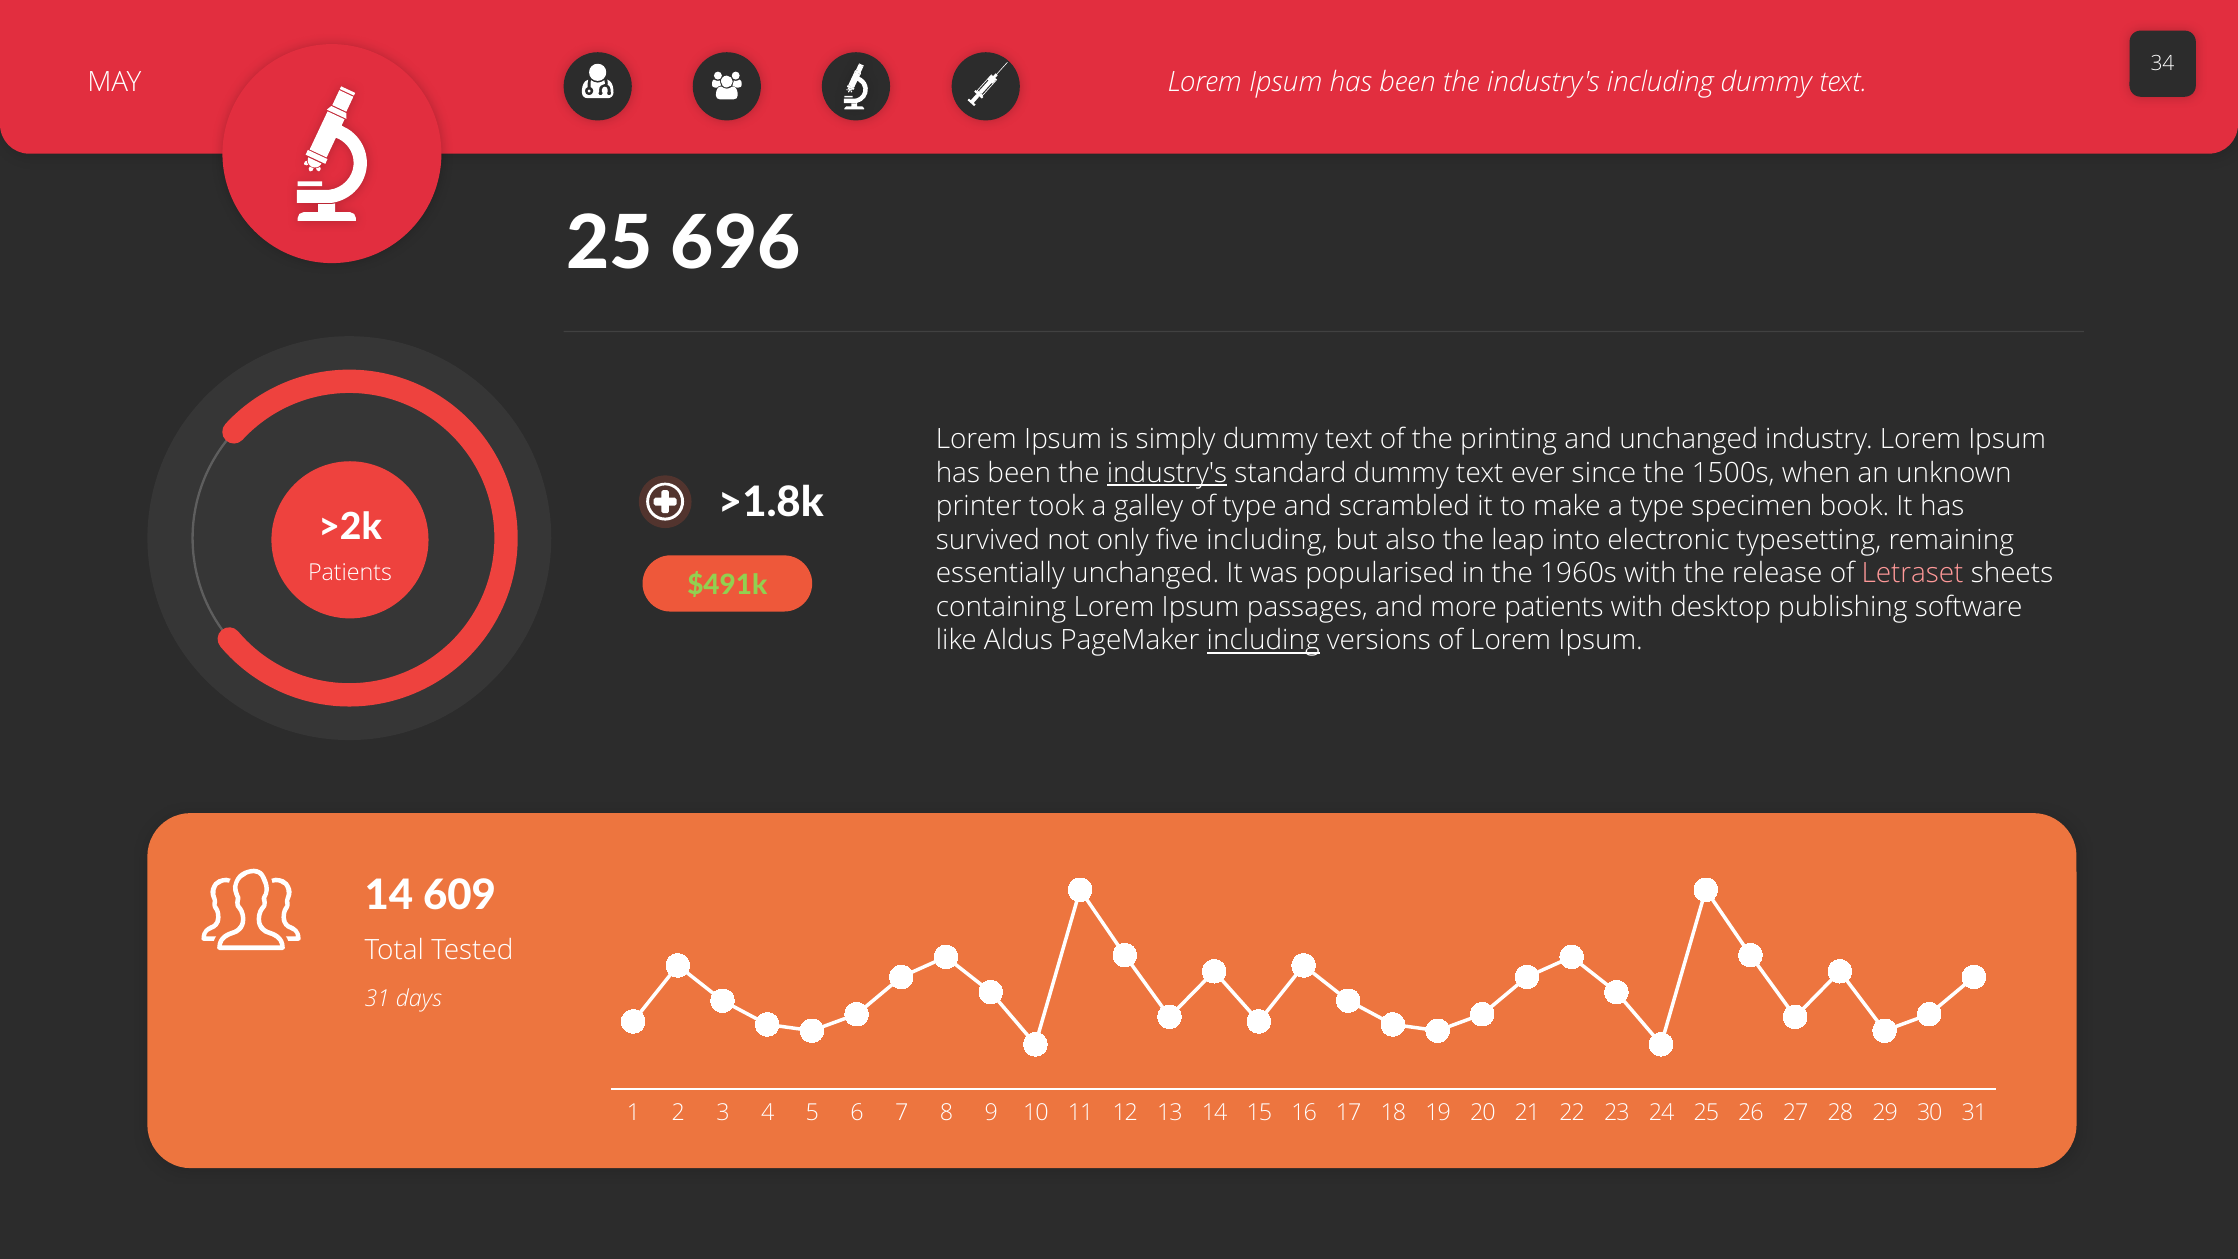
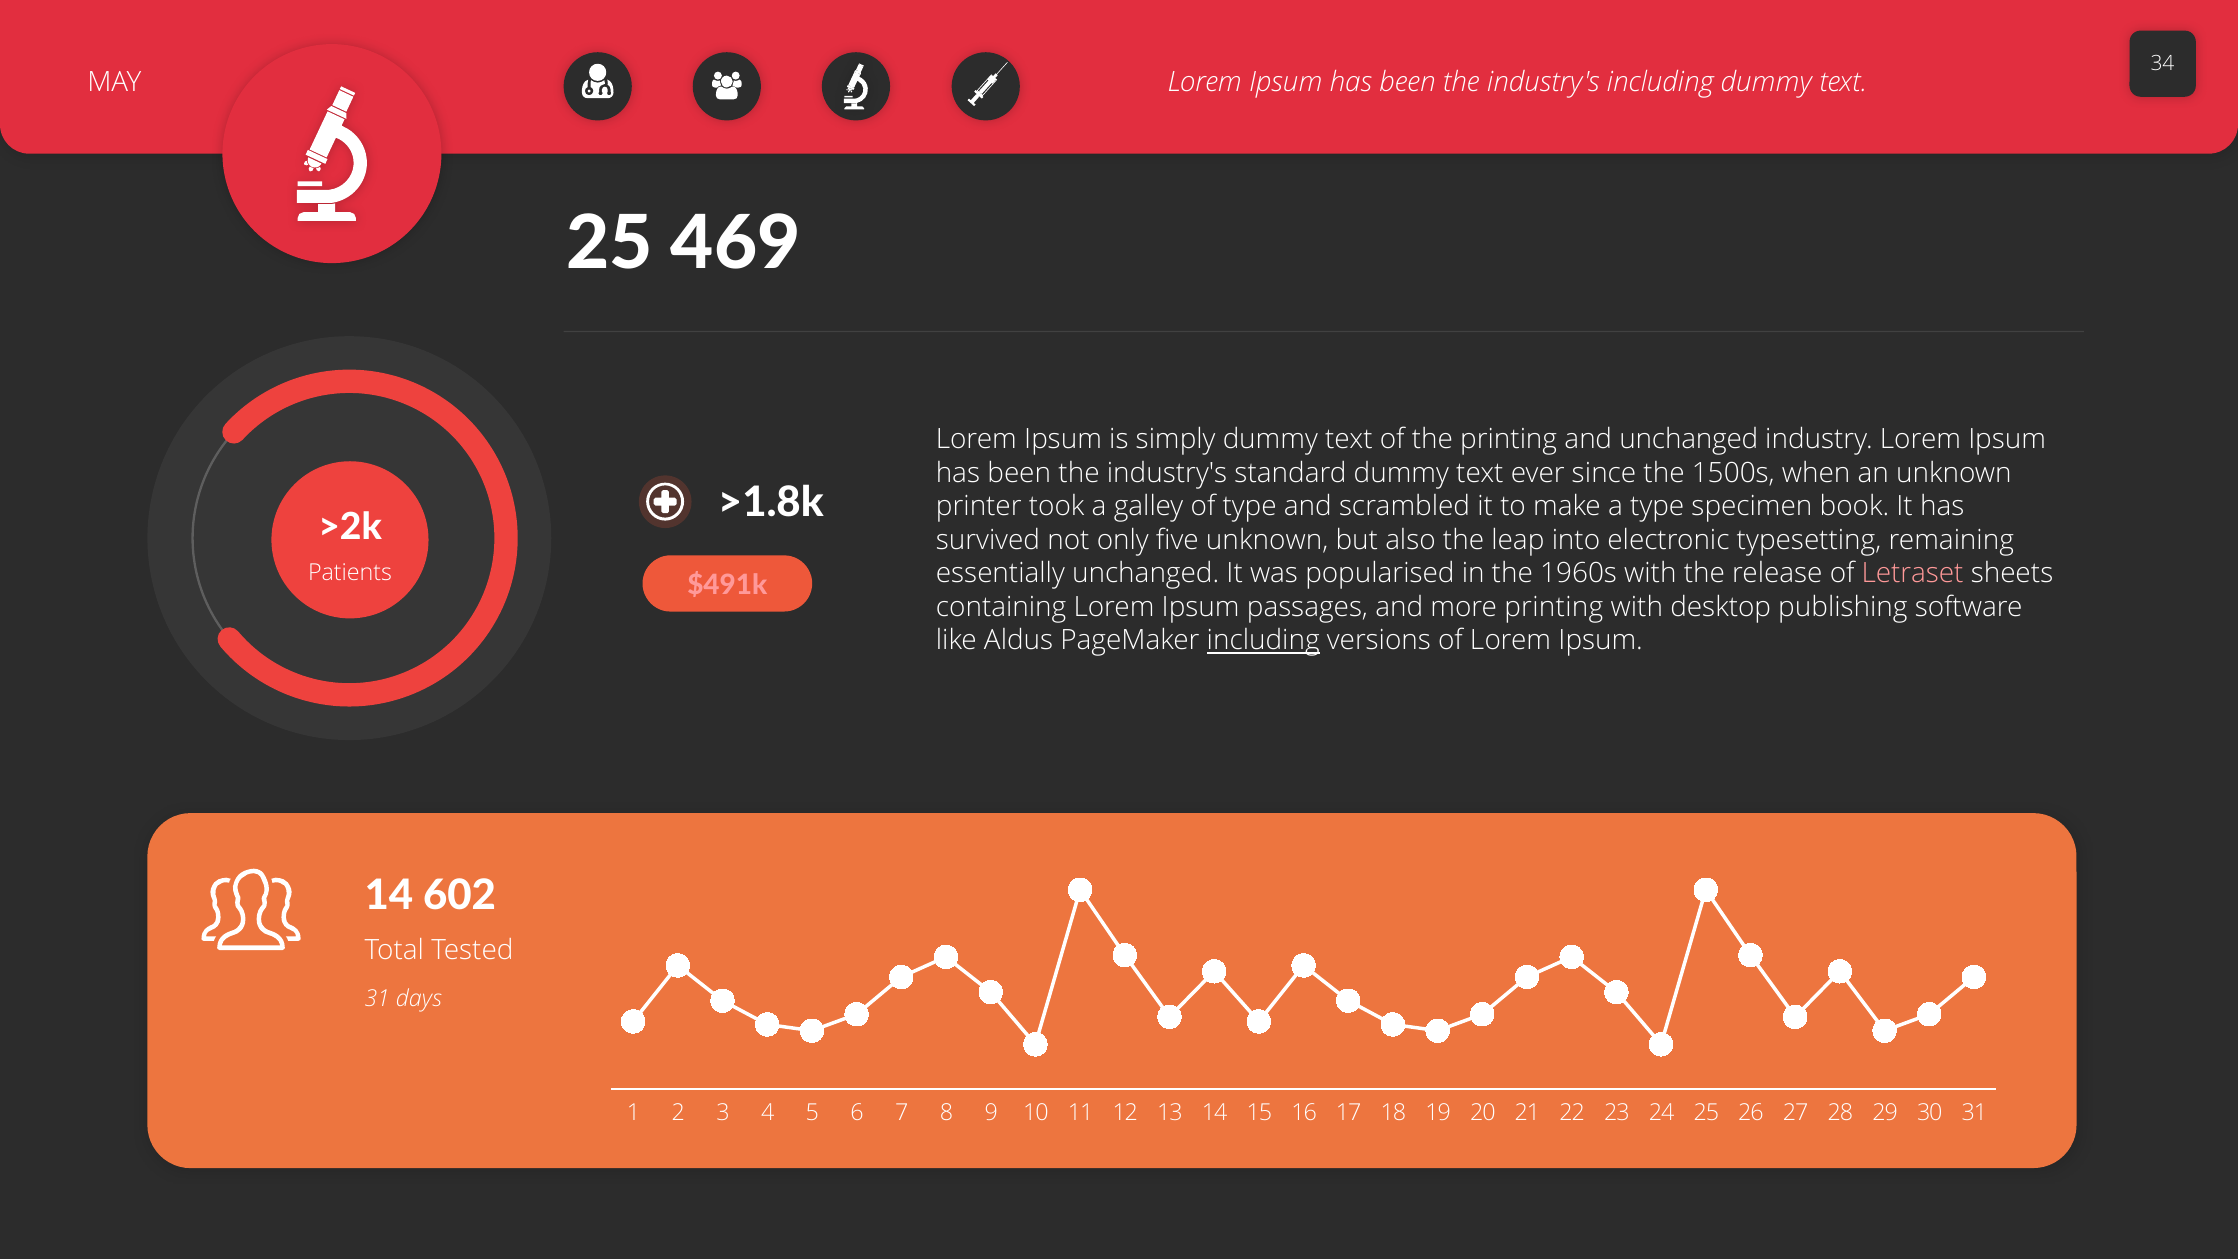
696: 696 -> 469
industry's at (1167, 473) underline: present -> none
five including: including -> unknown
$491k colour: light green -> pink
more patients: patients -> printing
609: 609 -> 602
